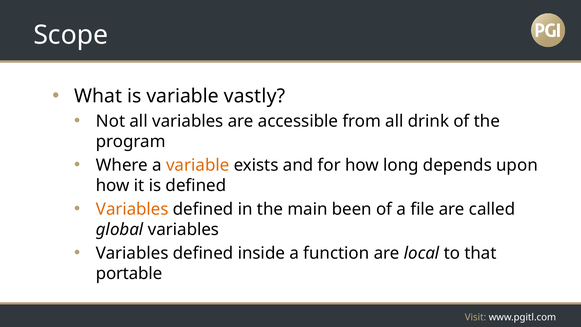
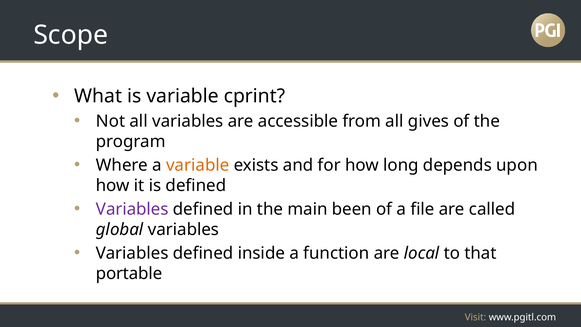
vastly: vastly -> cprint
drink: drink -> gives
Variables at (132, 209) colour: orange -> purple
